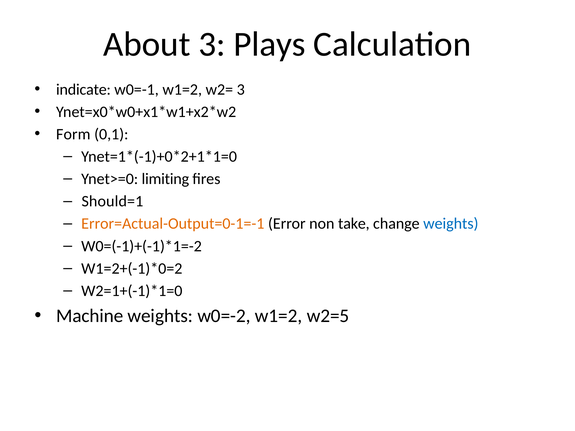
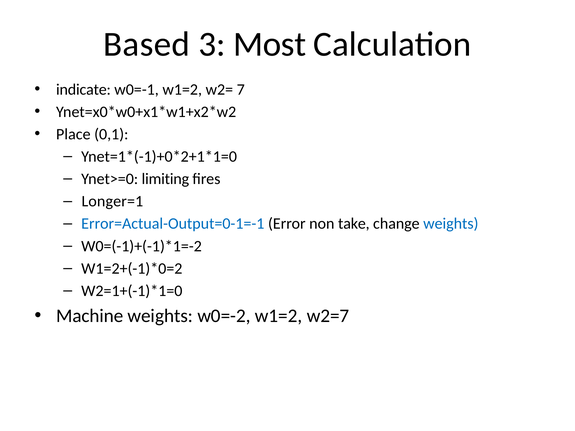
About: About -> Based
Plays: Plays -> Most
w2= 3: 3 -> 7
Form: Form -> Place
Should=1: Should=1 -> Longer=1
Error=Actual-Output=0-1=-1 colour: orange -> blue
w2=5: w2=5 -> w2=7
